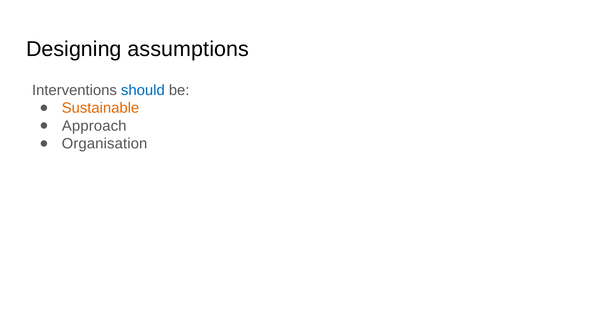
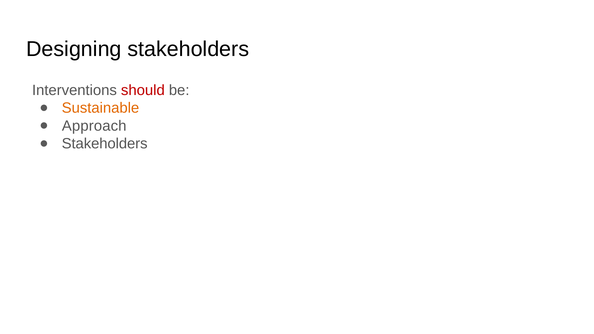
Designing assumptions: assumptions -> stakeholders
should colour: blue -> red
Organisation at (105, 144): Organisation -> Stakeholders
